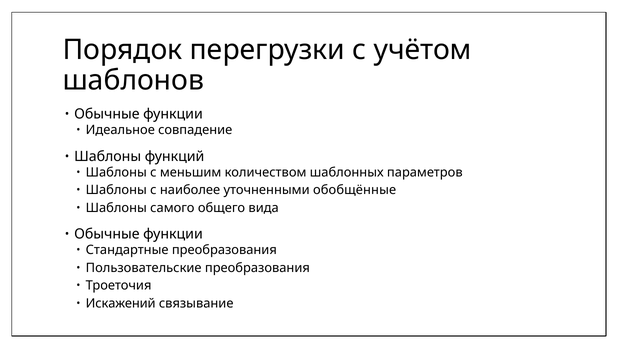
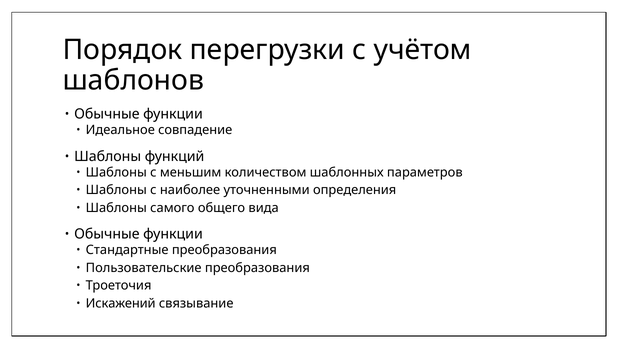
обобщённые: обобщённые -> определения
